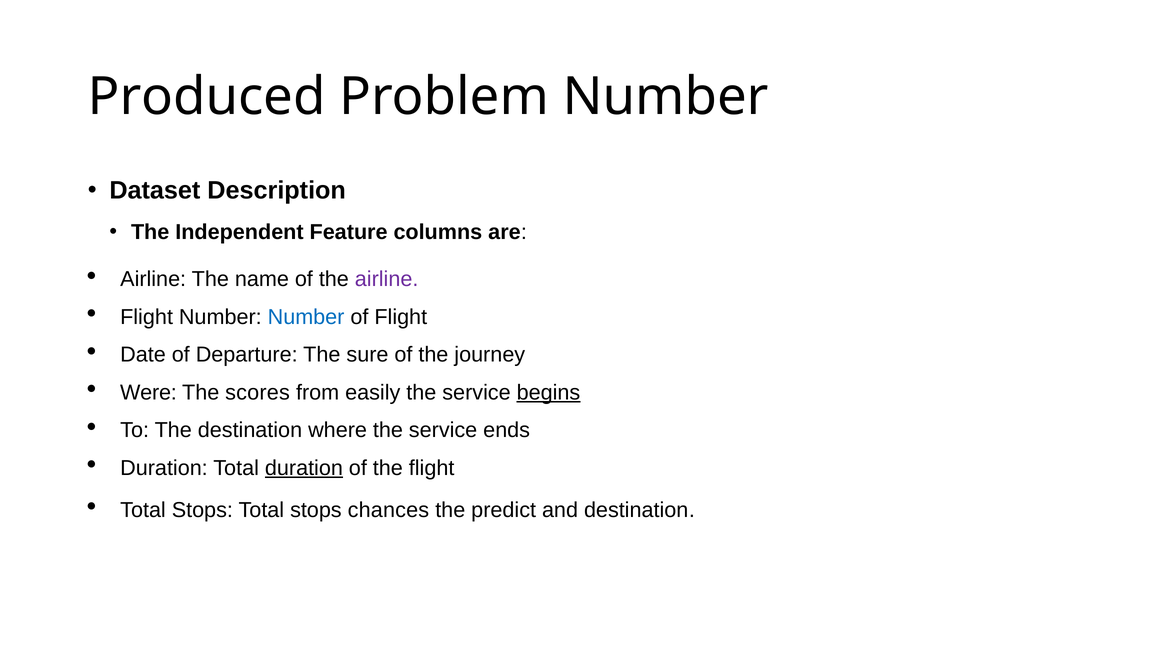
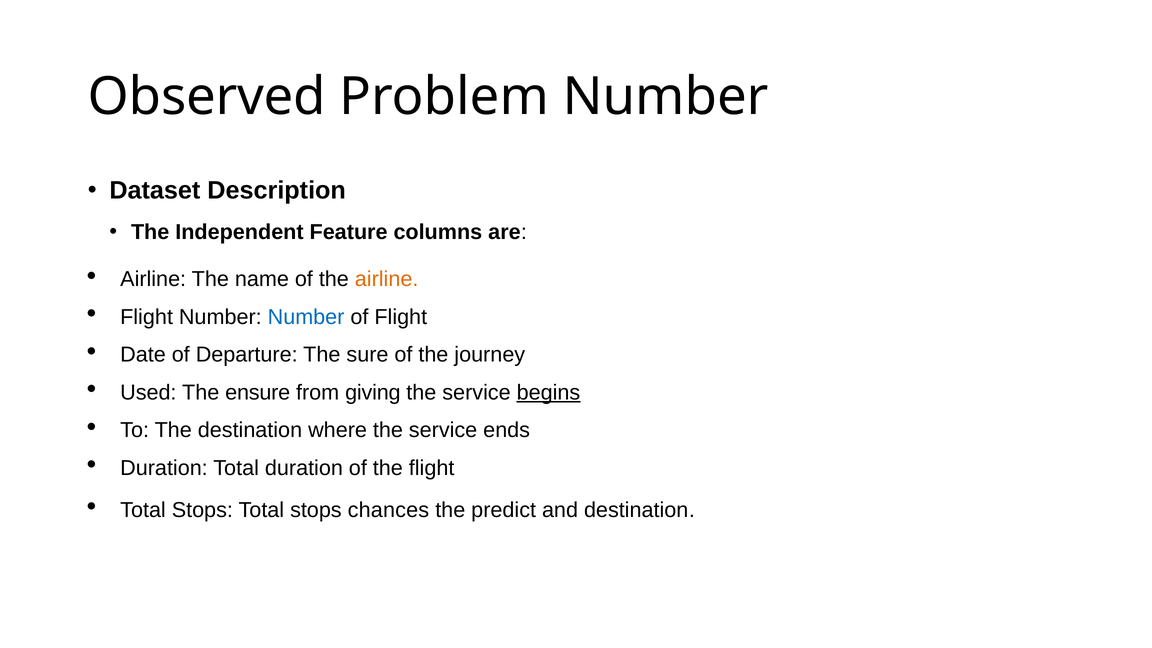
Produced: Produced -> Observed
airline at (387, 279) colour: purple -> orange
Were: Were -> Used
scores: scores -> ensure
easily: easily -> giving
duration at (304, 468) underline: present -> none
